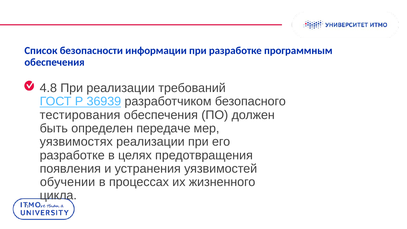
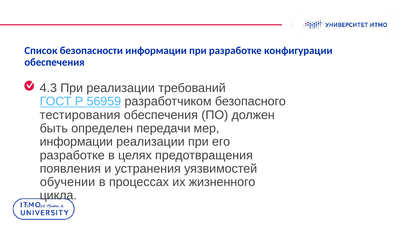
программным: программным -> конфигурации
4.8: 4.8 -> 4.3
36939: 36939 -> 56959
передаче: передаче -> передачи
уязвимостях at (76, 142): уязвимостях -> информации
